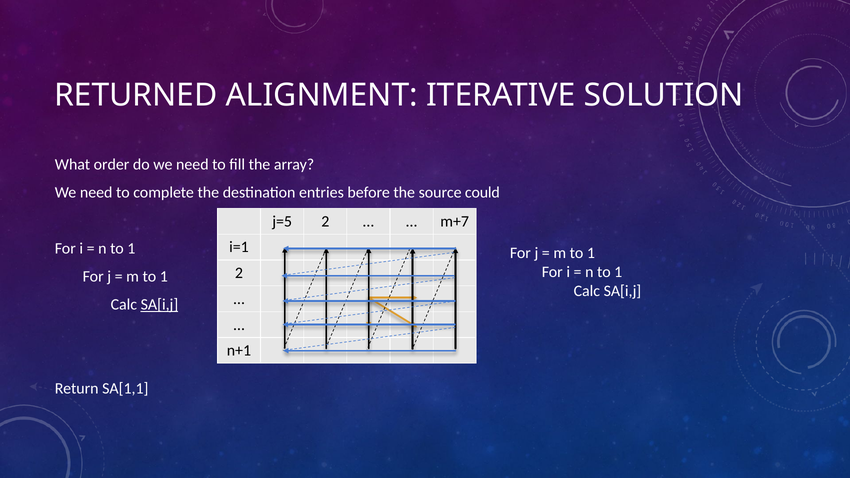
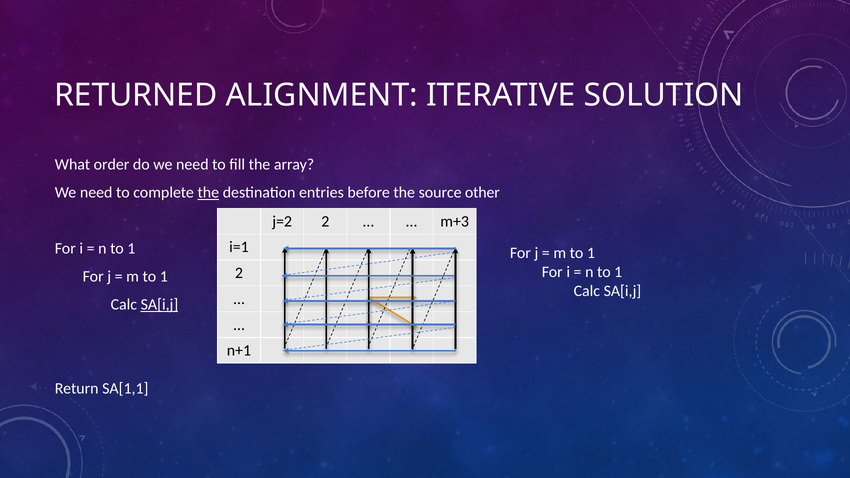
the at (208, 193) underline: none -> present
could: could -> other
j=5: j=5 -> j=2
m+7: m+7 -> m+3
